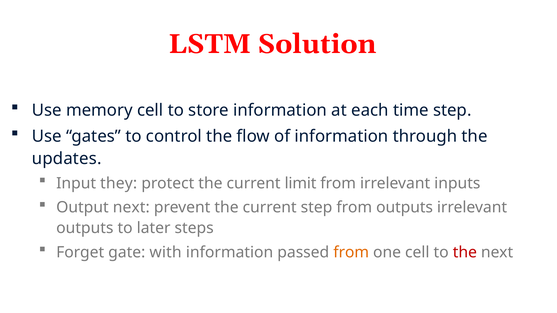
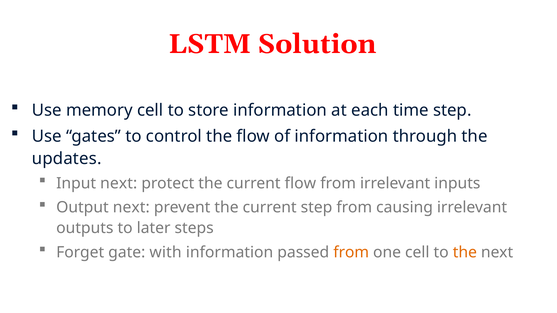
Input they: they -> next
current limit: limit -> flow
from outputs: outputs -> causing
the at (465, 252) colour: red -> orange
